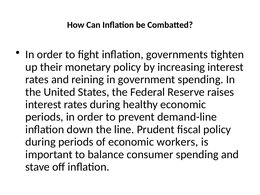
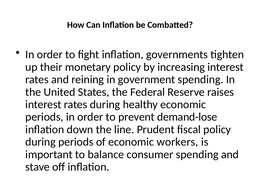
demand-line: demand-line -> demand-lose
